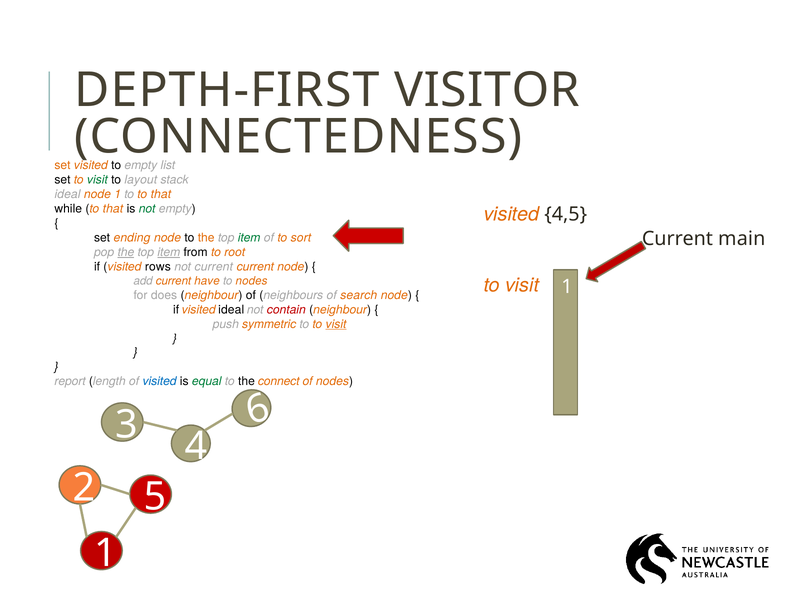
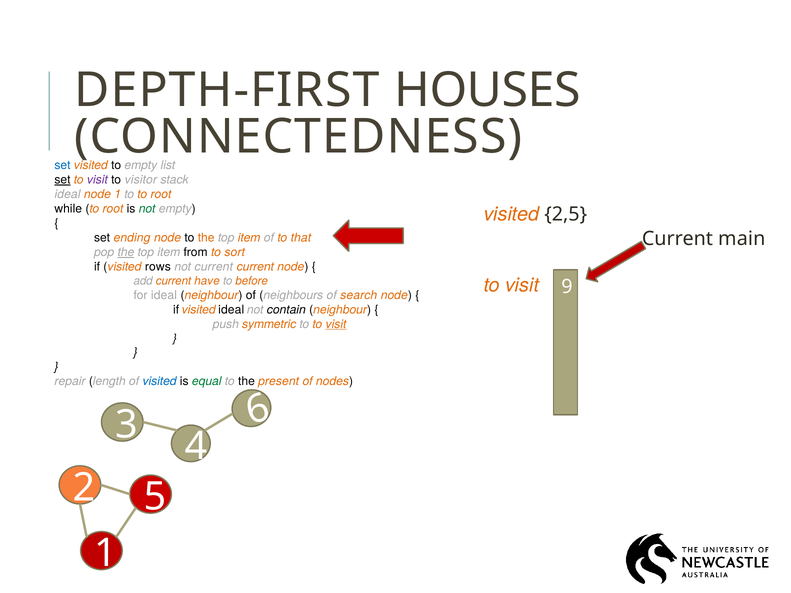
VISITOR: VISITOR -> HOUSES
set at (62, 165) colour: orange -> blue
set at (62, 180) underline: none -> present
visit at (97, 180) colour: green -> purple
layout: layout -> visitor
to to that: that -> root
while to that: that -> root
4,5: 4,5 -> 2,5
item at (249, 238) colour: green -> orange
sort: sort -> that
item at (169, 252) underline: present -> none
root: root -> sort
to nodes: nodes -> before
visit 1: 1 -> 9
for does: does -> ideal
contain colour: red -> black
report: report -> repair
connect: connect -> present
